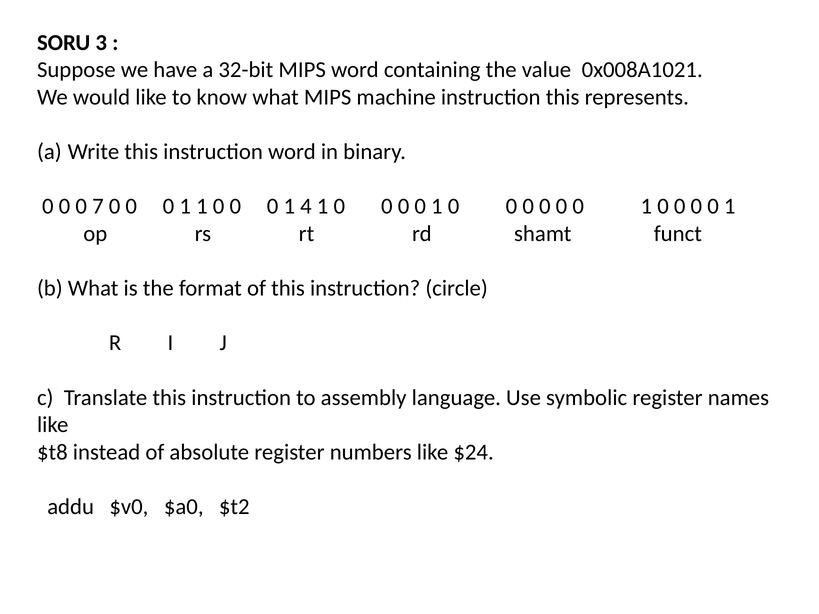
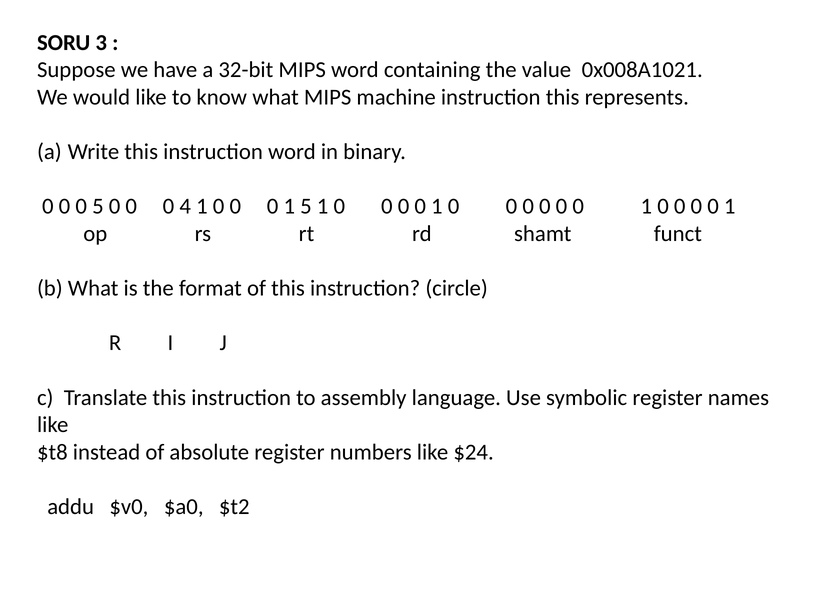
0 7: 7 -> 5
1 at (185, 206): 1 -> 4
1 4: 4 -> 5
